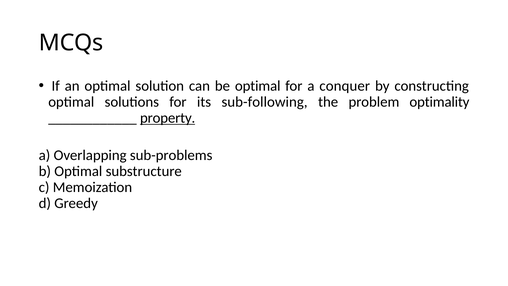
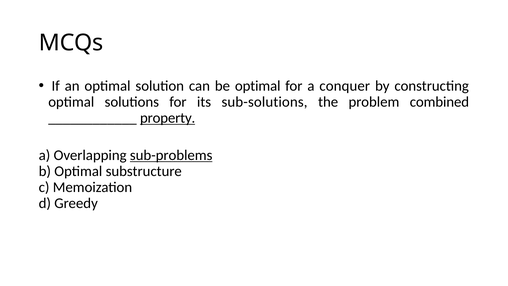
sub-following: sub-following -> sub-solutions
optimality: optimality -> combined
sub-problems underline: none -> present
